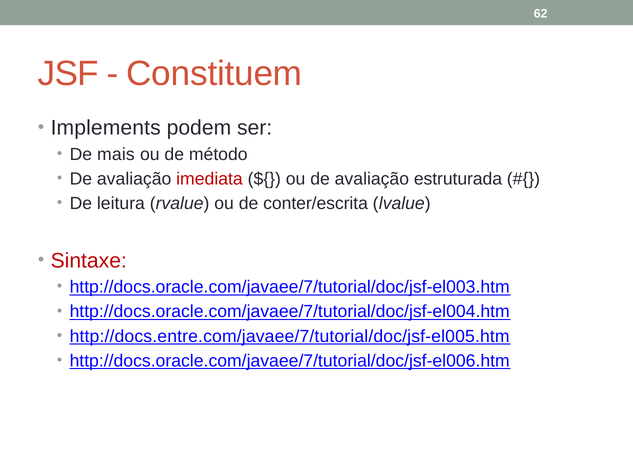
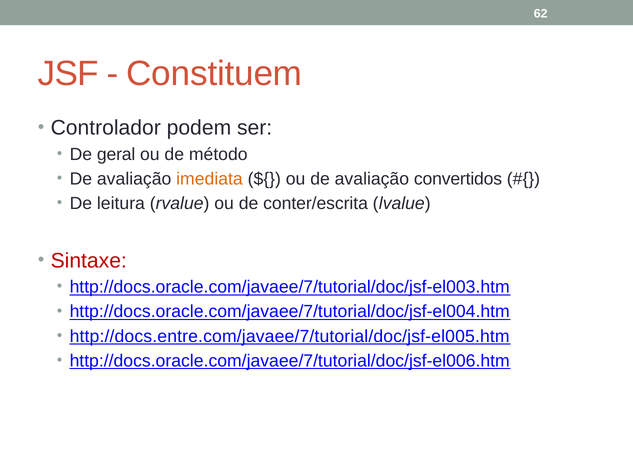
Implements: Implements -> Controlador
mais: mais -> geral
imediata colour: red -> orange
estruturada: estruturada -> convertidos
